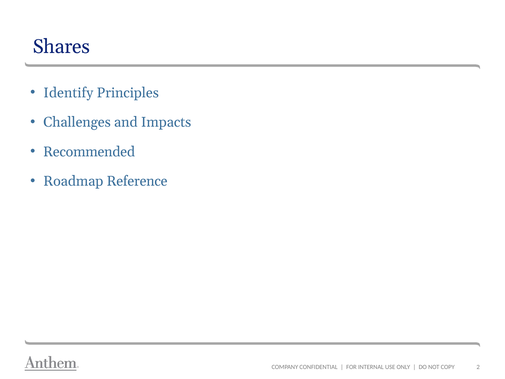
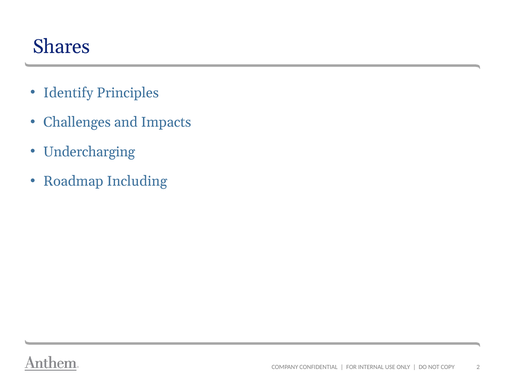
Recommended: Recommended -> Undercharging
Reference: Reference -> Including
